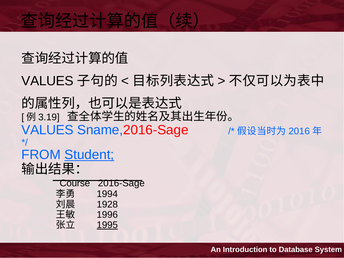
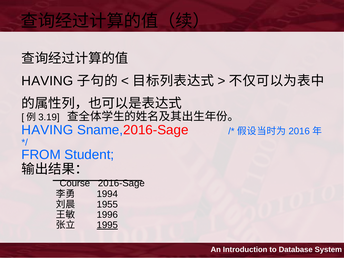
VALUES at (48, 81): VALUES -> HAVING
VALUES at (48, 130): VALUES -> HAVING
Student underline: present -> none
1928: 1928 -> 1955
